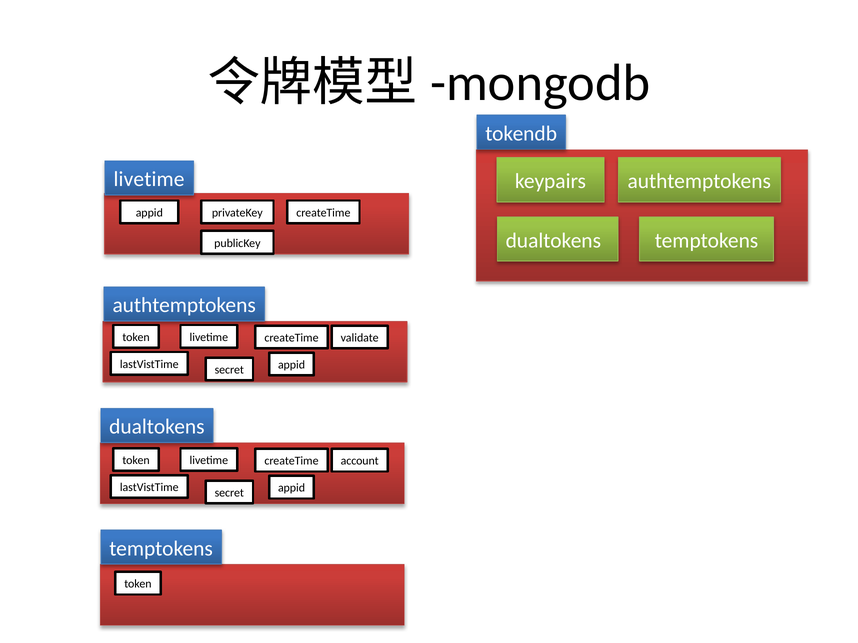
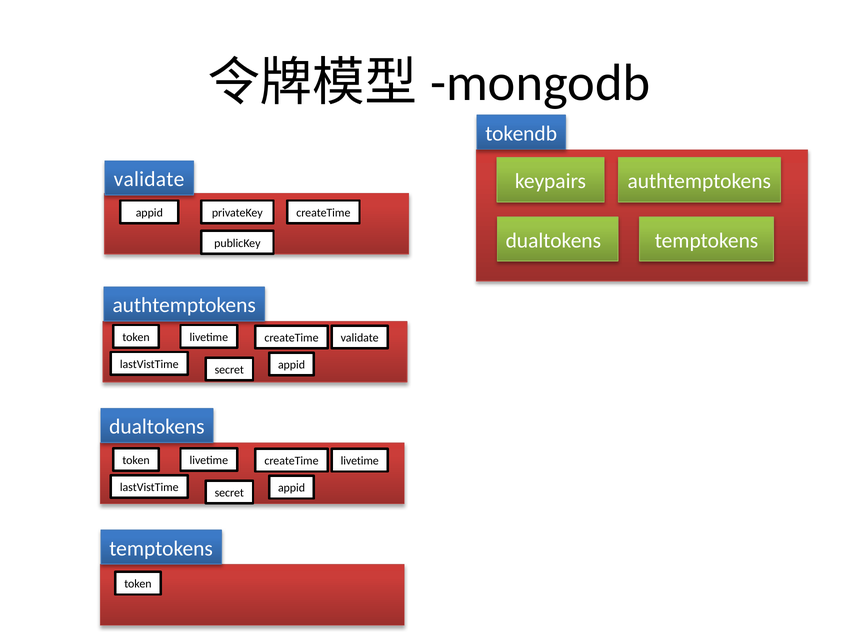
livetime at (149, 179): livetime -> validate
account at (360, 461): account -> livetime
